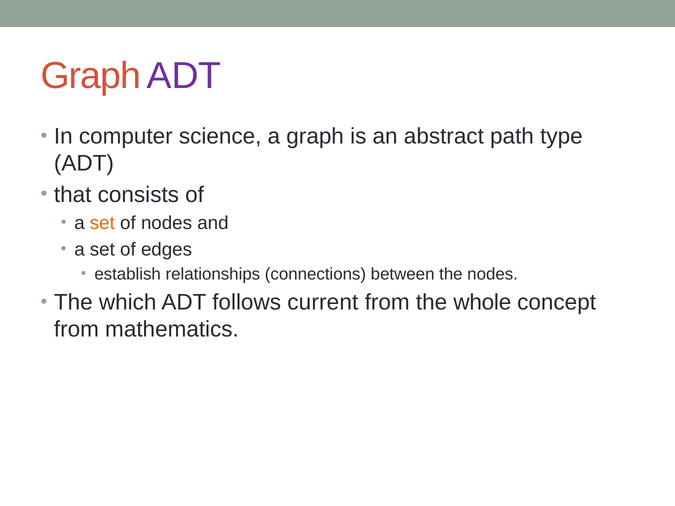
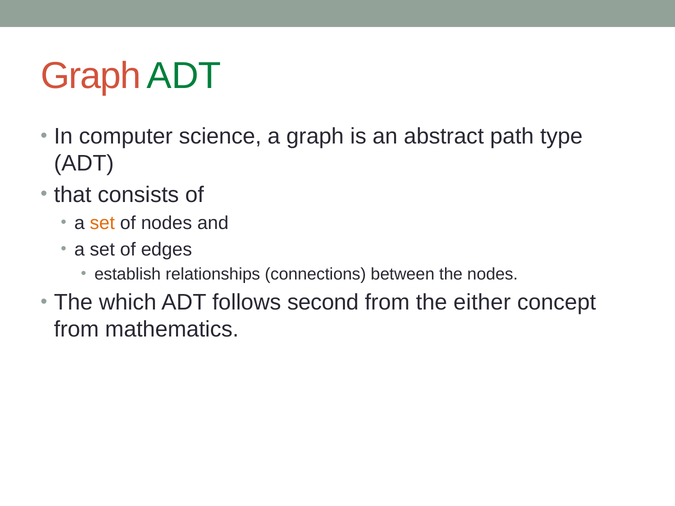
ADT at (184, 76) colour: purple -> green
current: current -> second
whole: whole -> either
